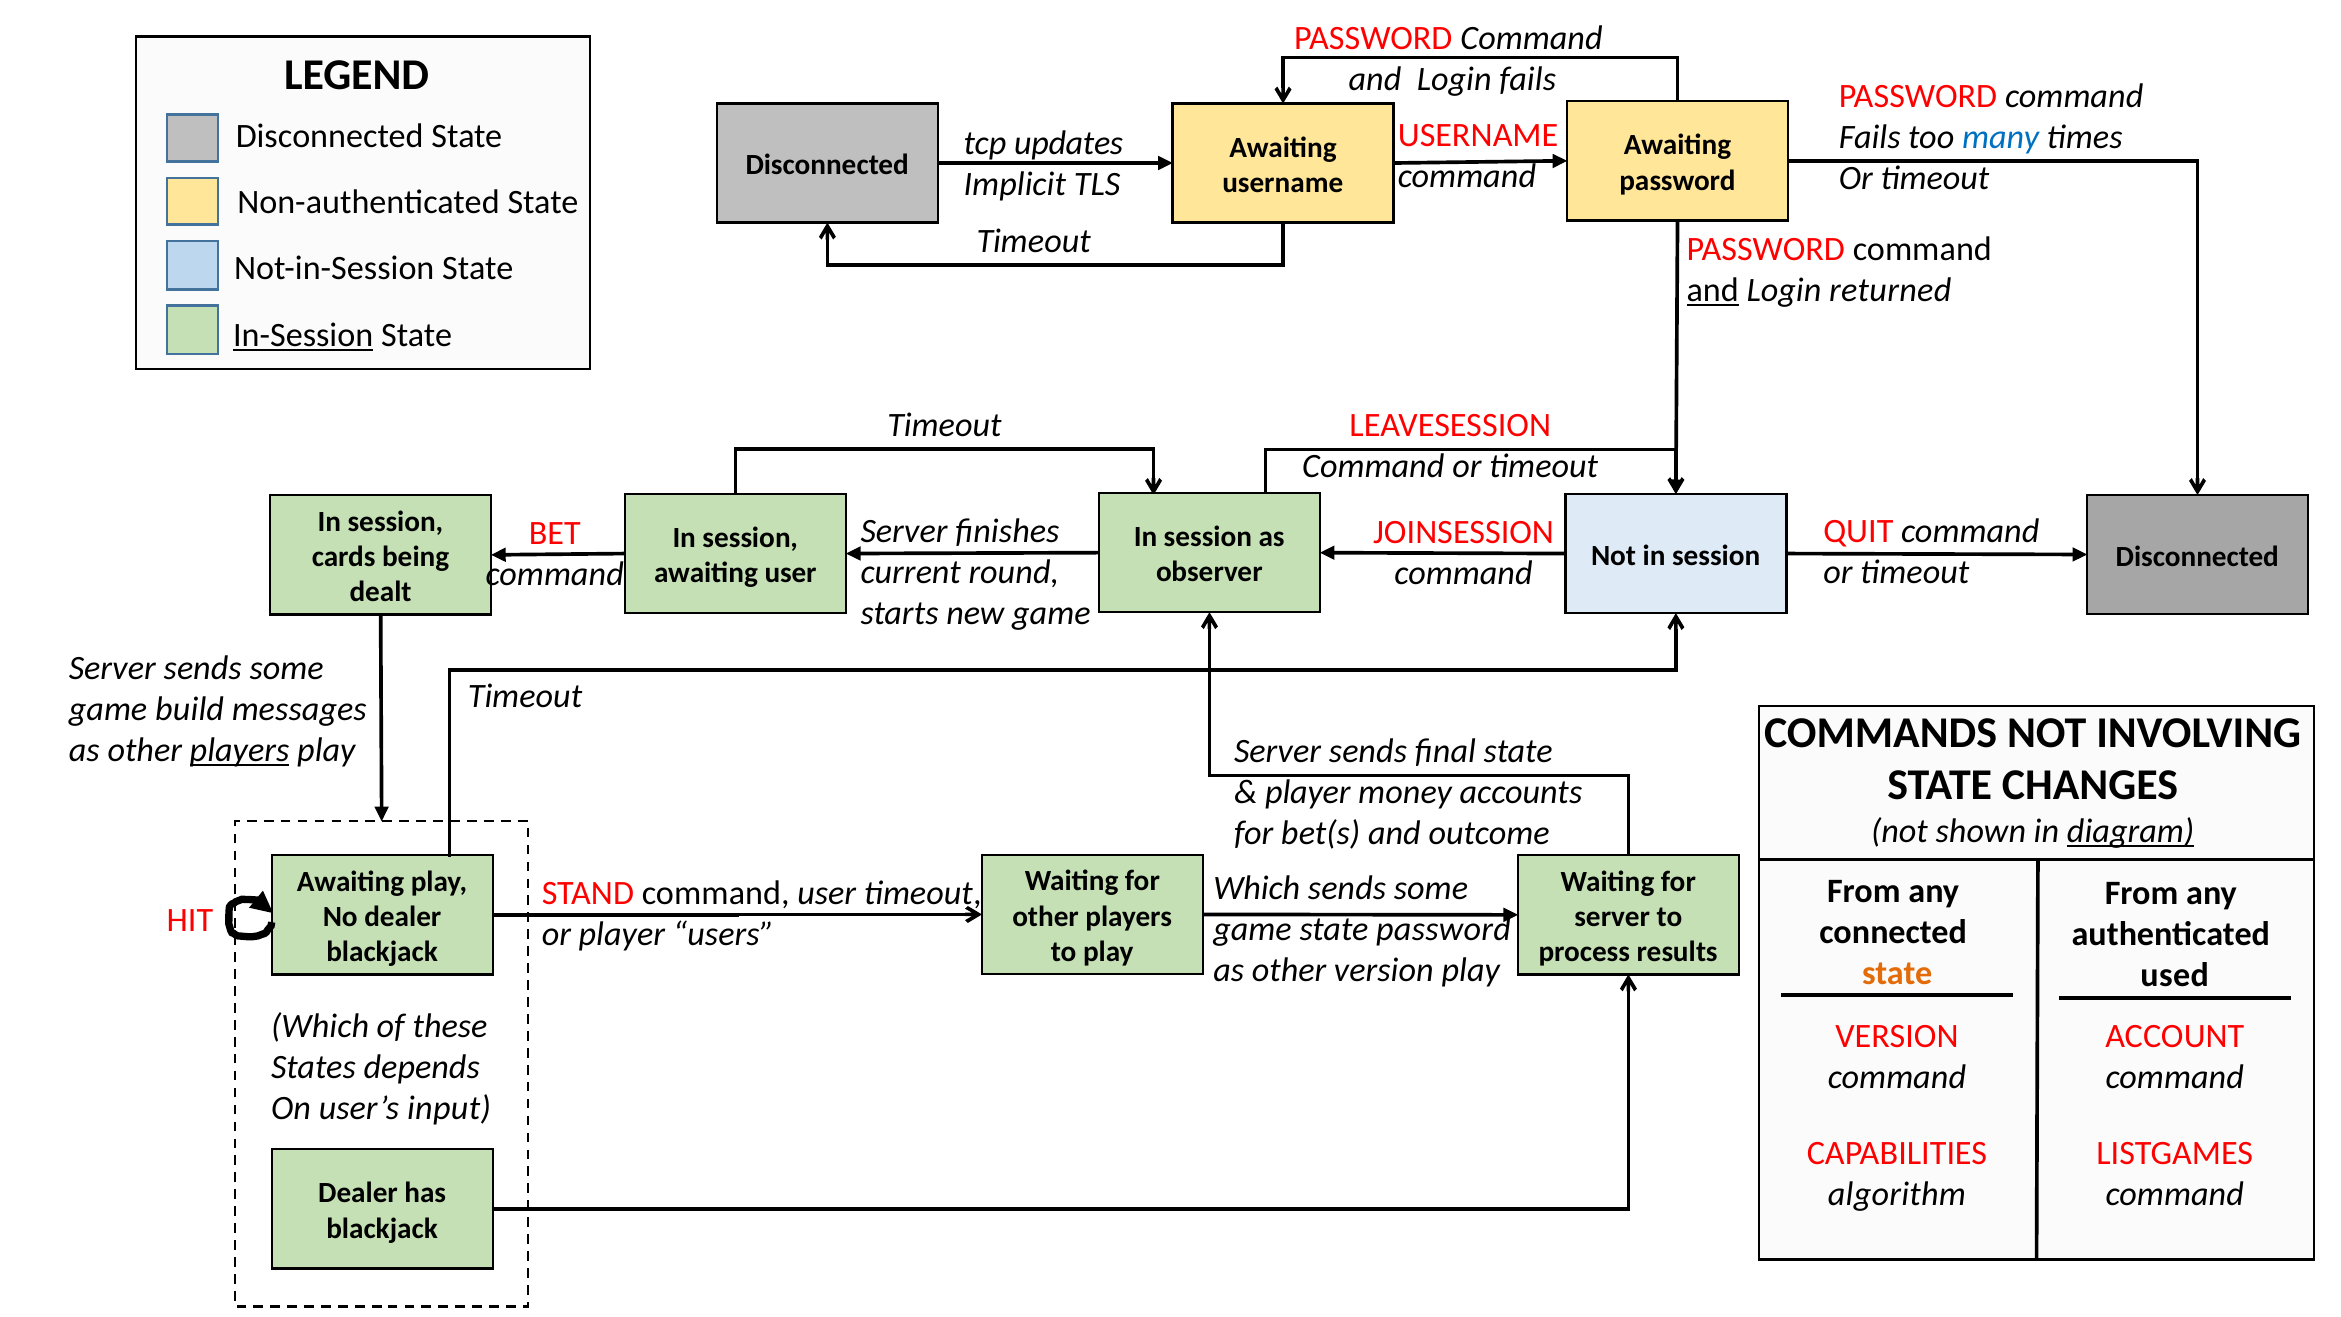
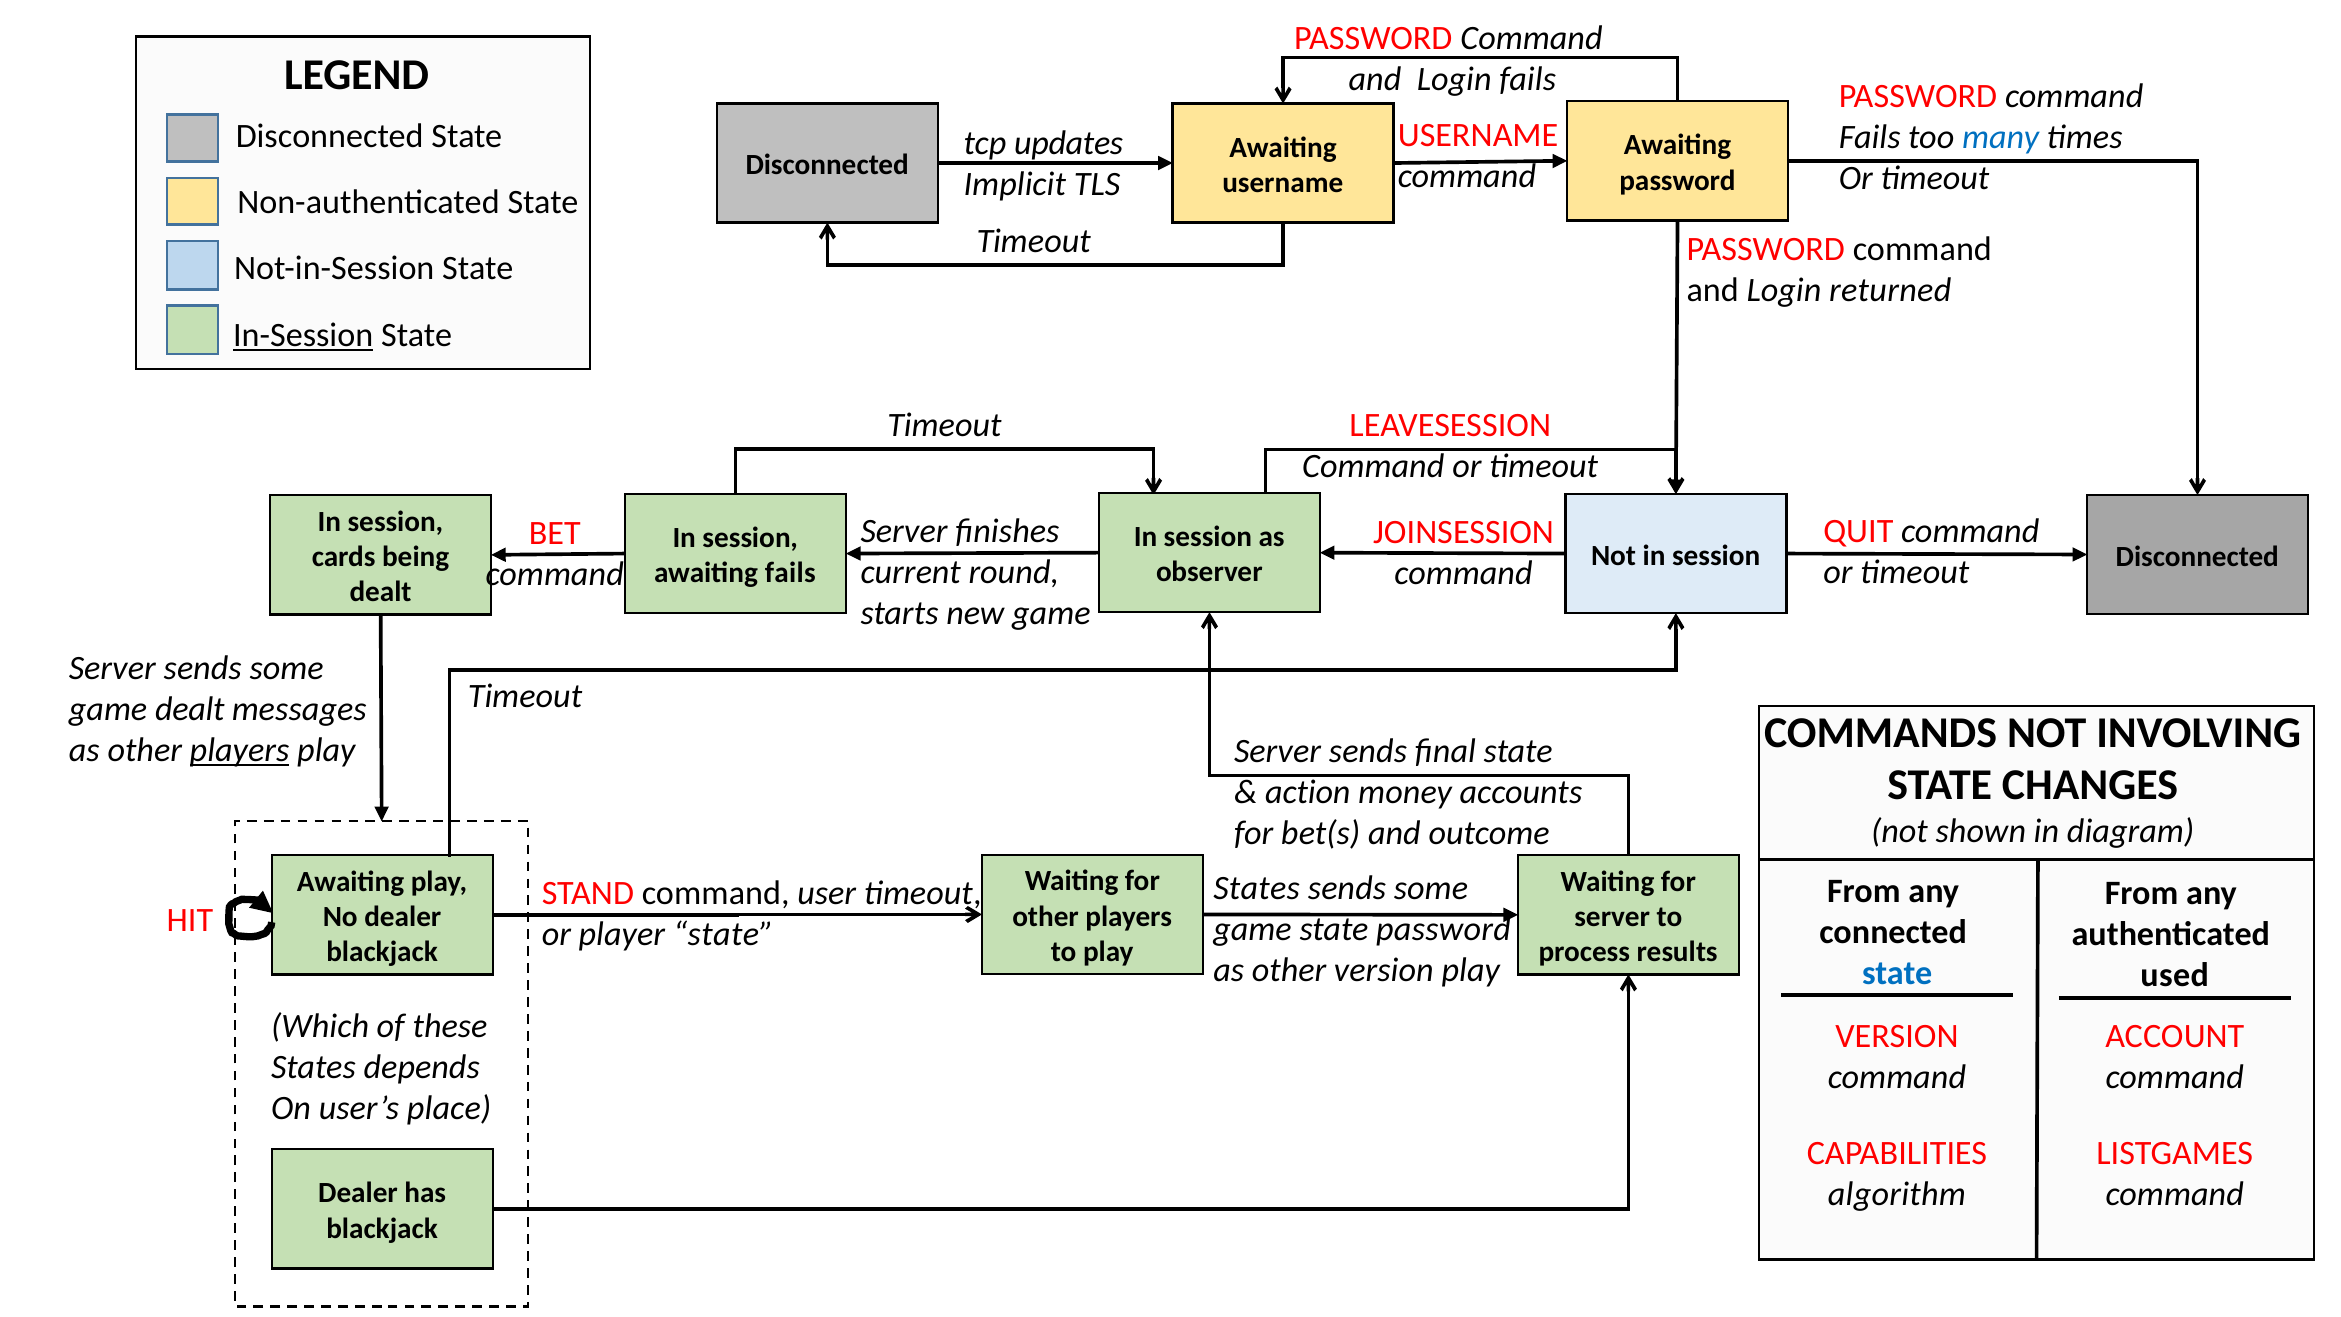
and at (1713, 290) underline: present -> none
awaiting user: user -> fails
game build: build -> dealt
player at (1308, 792): player -> action
diagram underline: present -> none
Which at (1257, 888): Which -> States
player users: users -> state
state at (1897, 973) colour: orange -> blue
input: input -> place
